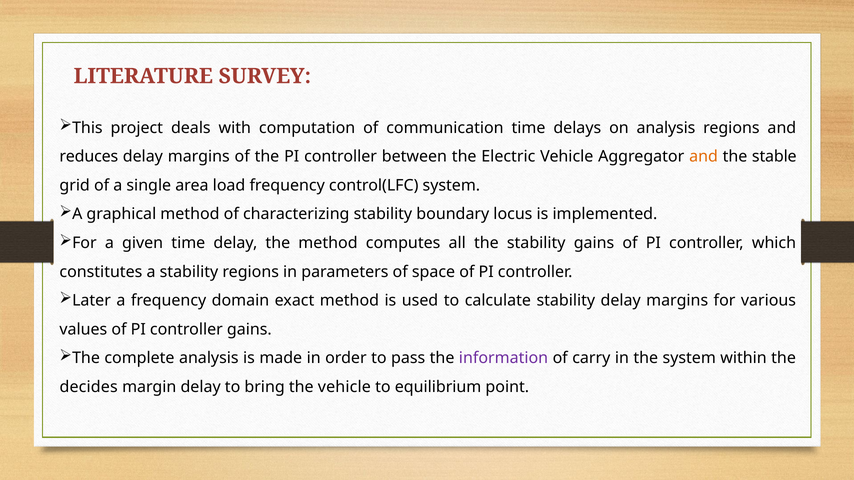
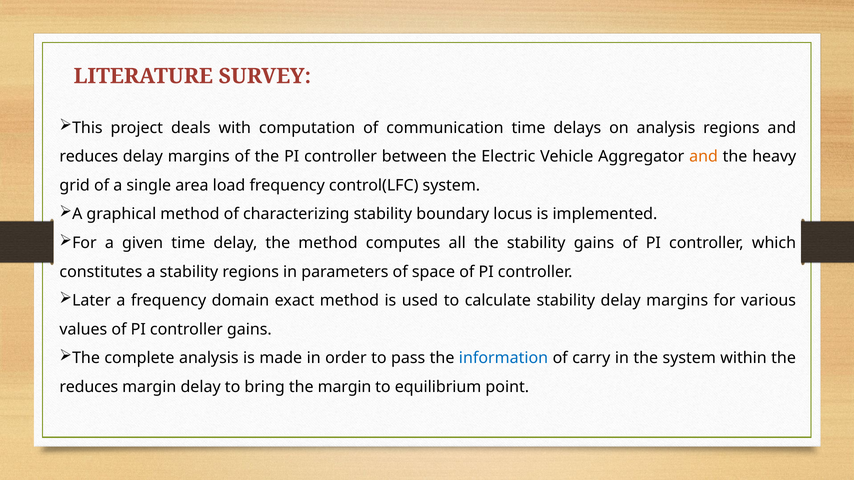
stable: stable -> heavy
information colour: purple -> blue
decides at (89, 387): decides -> reduces
the vehicle: vehicle -> margin
